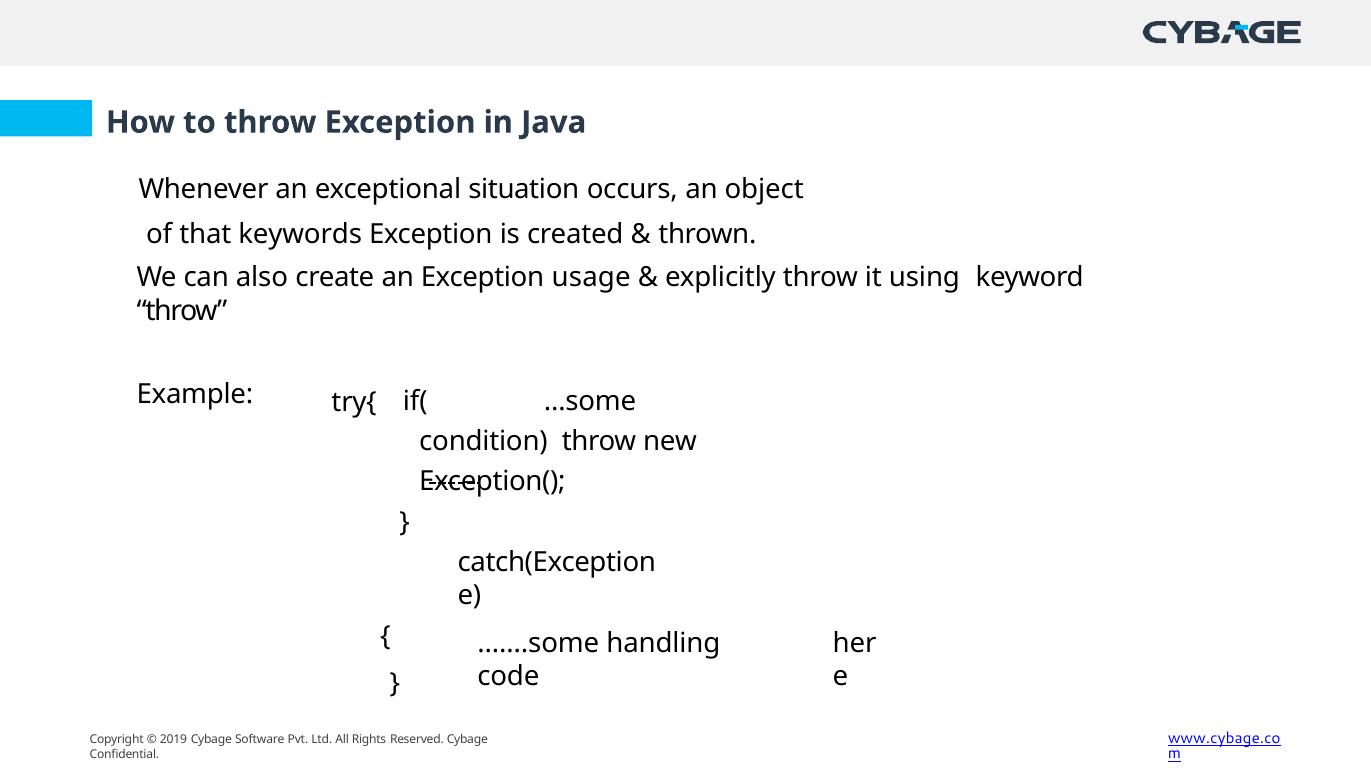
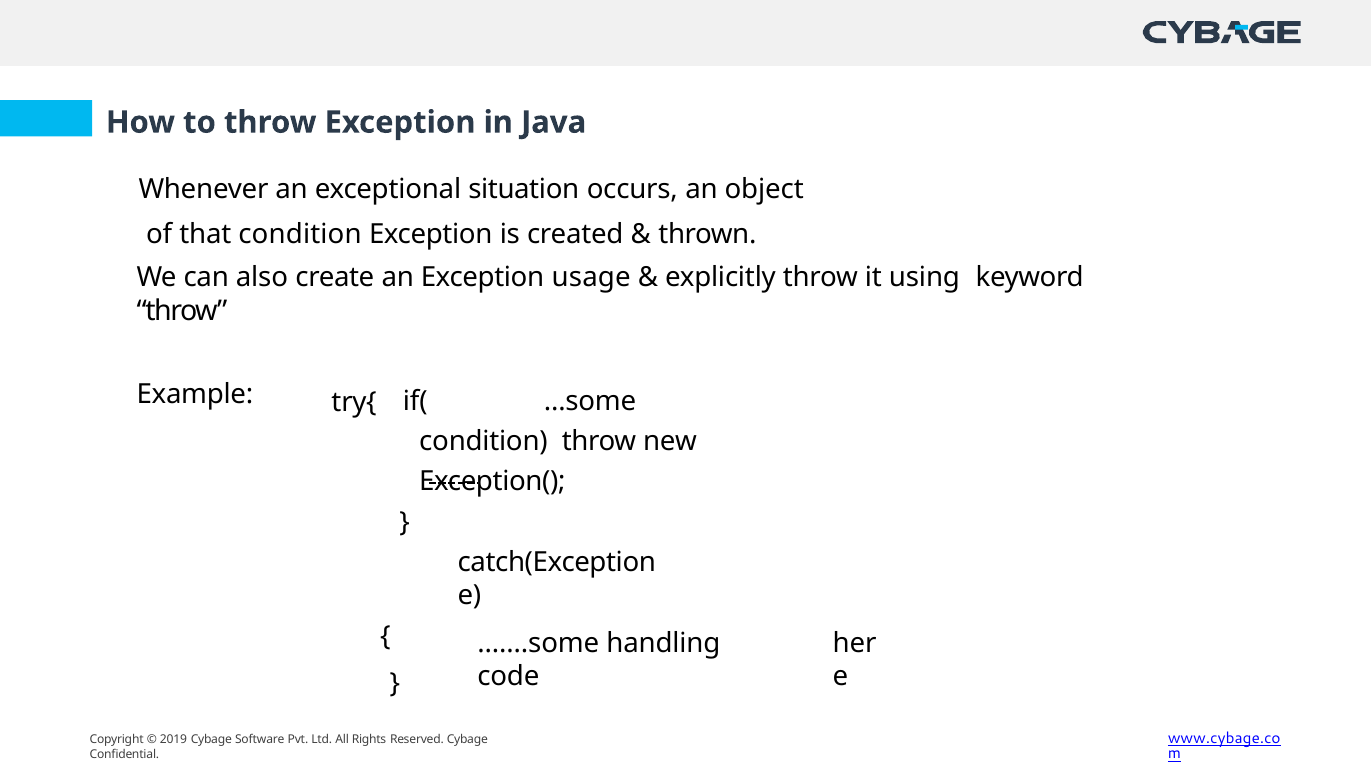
that keywords: keywords -> condition
